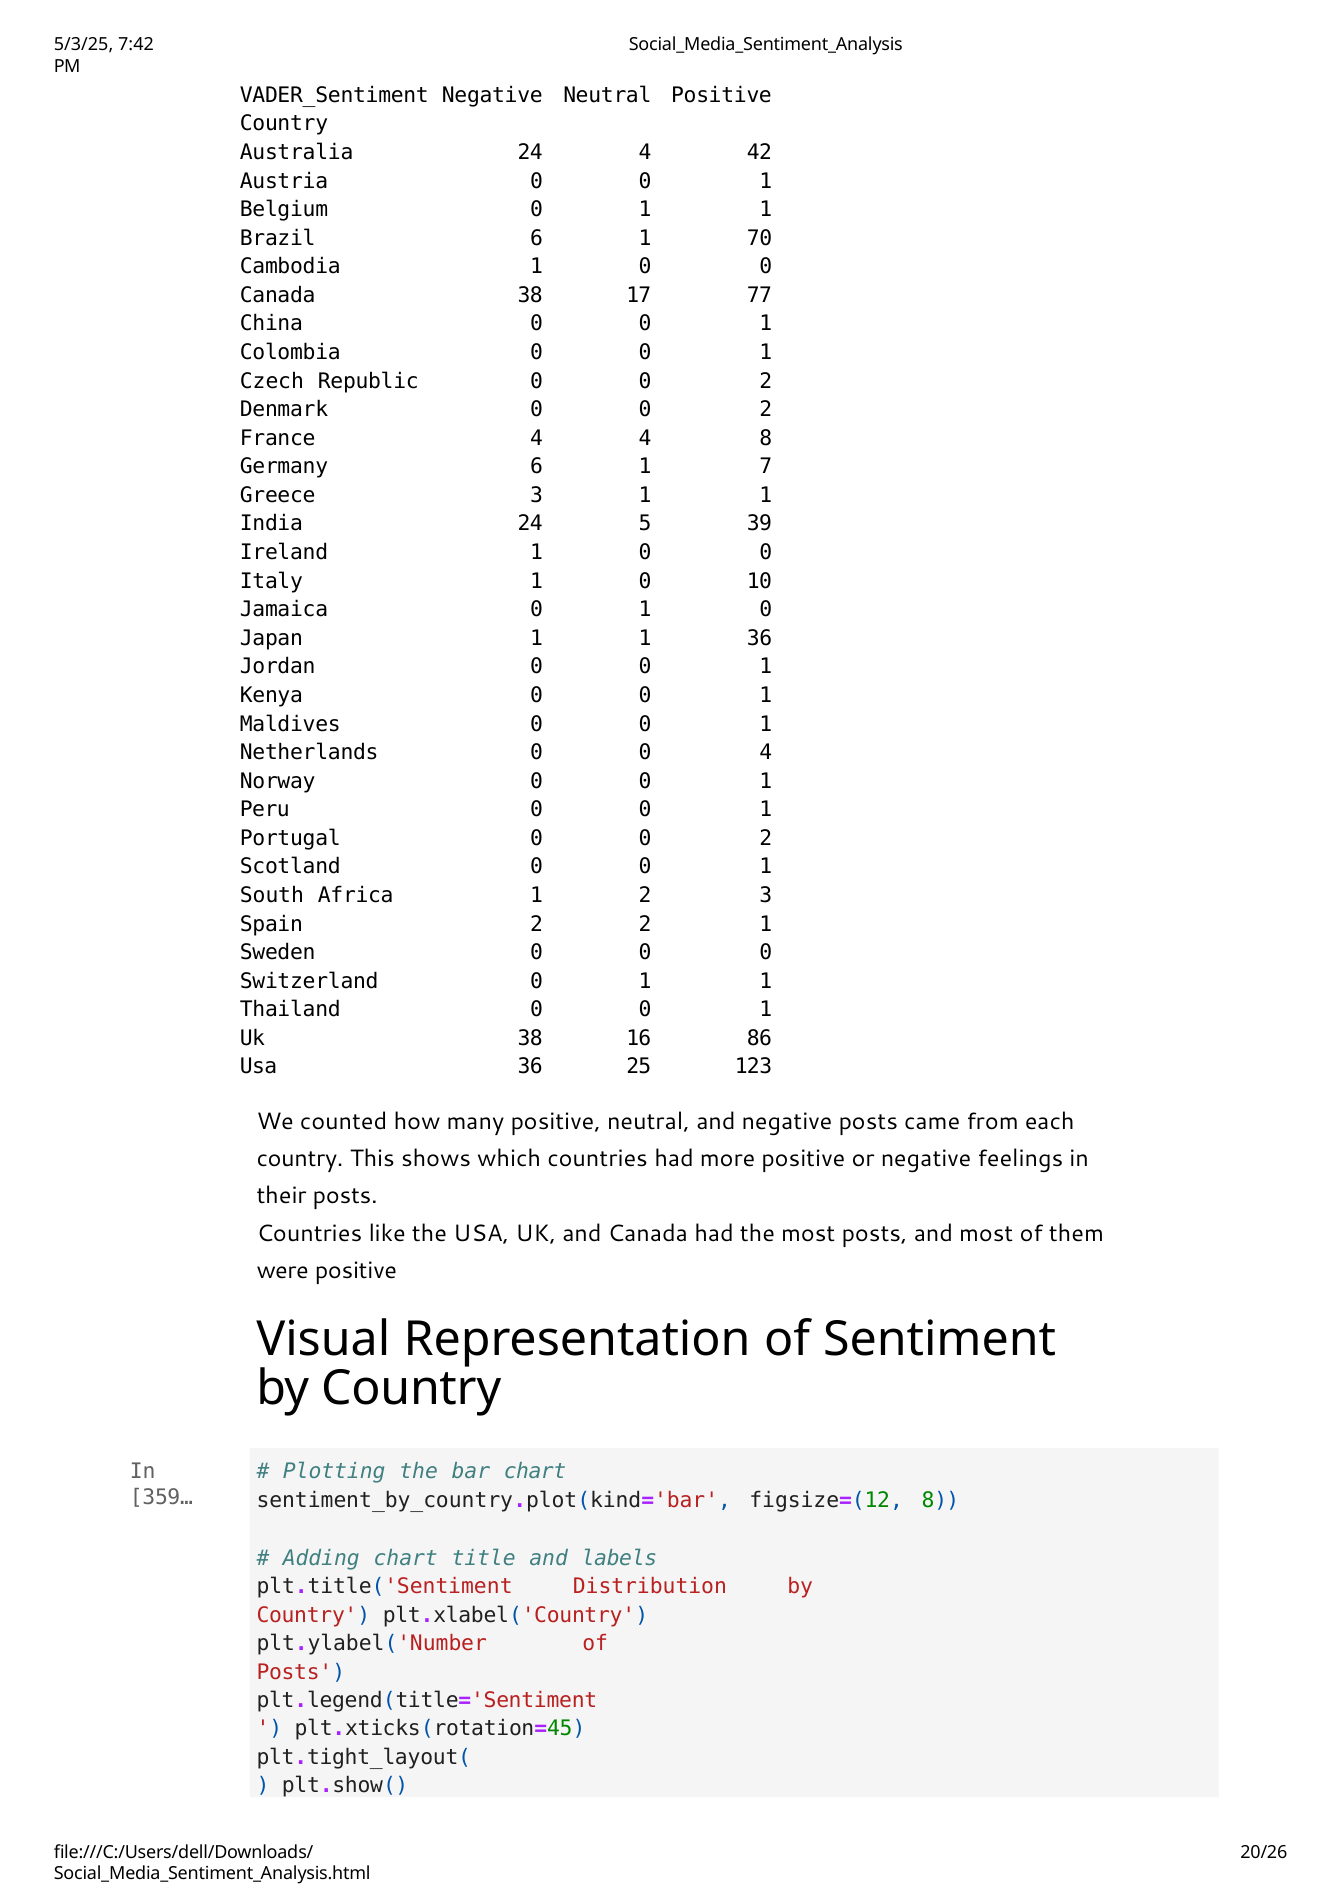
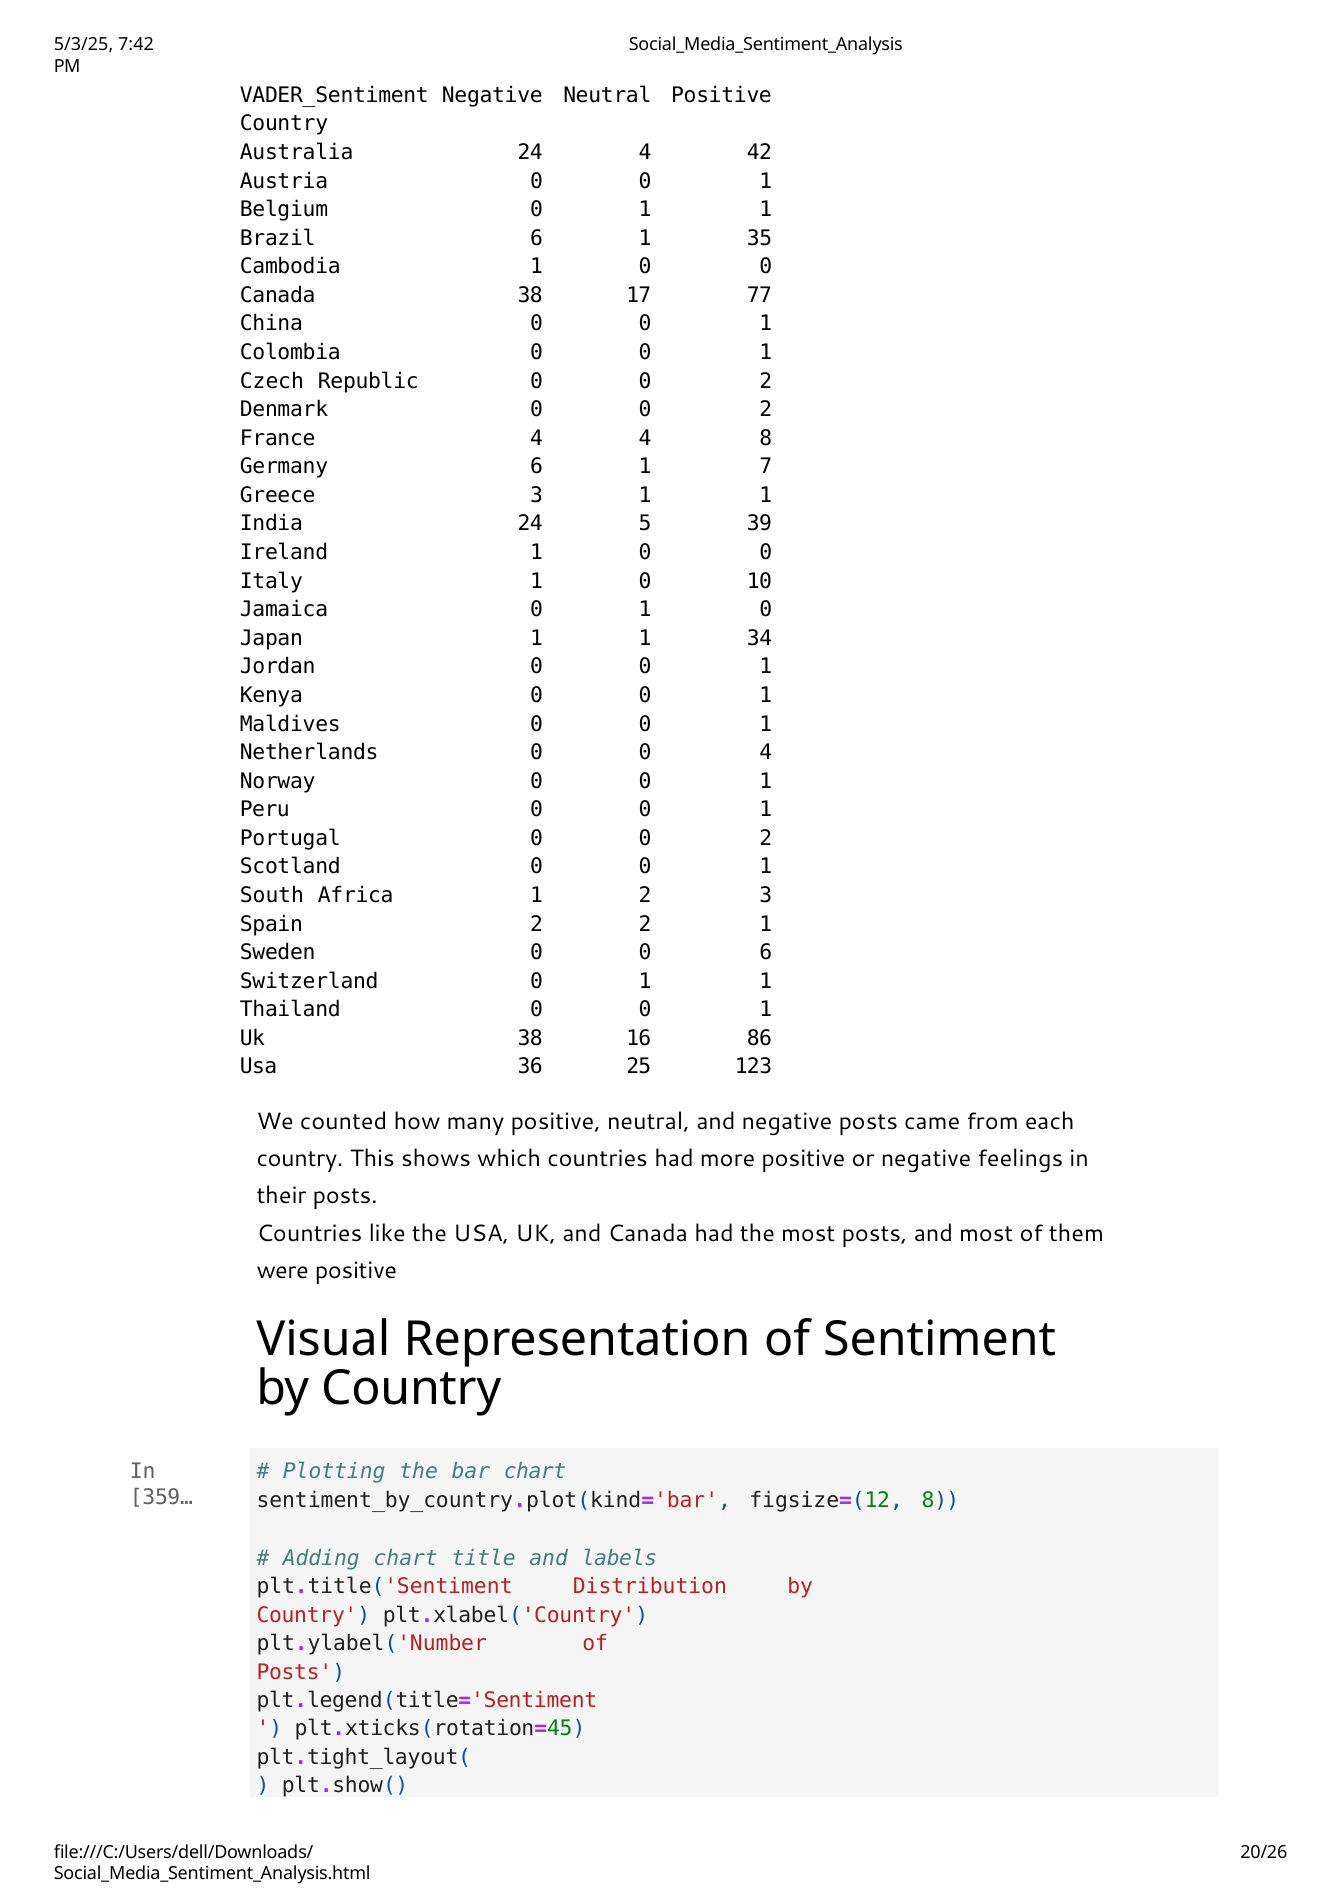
70: 70 -> 35
1 36: 36 -> 34
0 0 0: 0 -> 6
